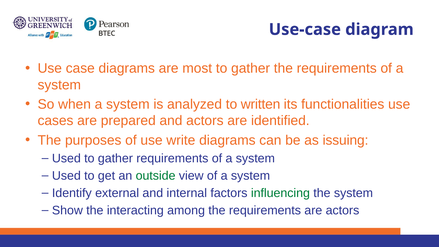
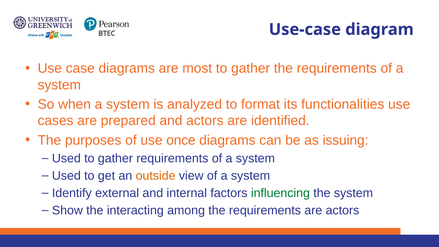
written: written -> format
write: write -> once
outside colour: green -> orange
